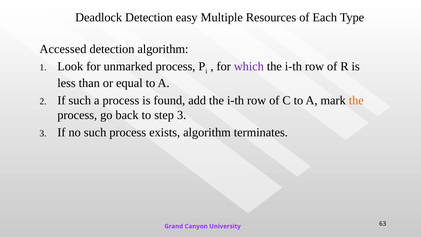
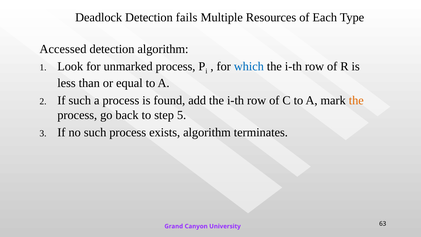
easy: easy -> fails
which colour: purple -> blue
step 3: 3 -> 5
